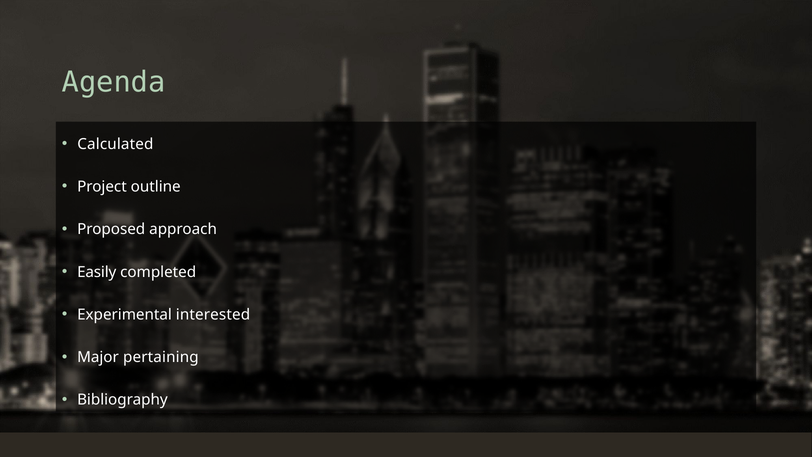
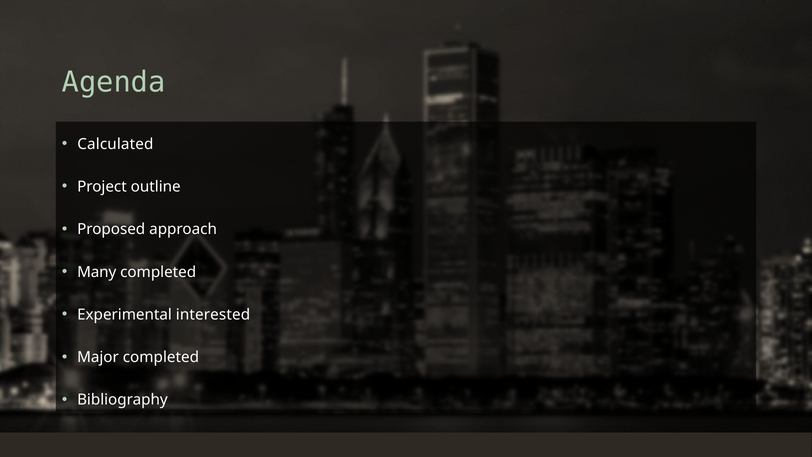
Easily: Easily -> Many
Major pertaining: pertaining -> completed
